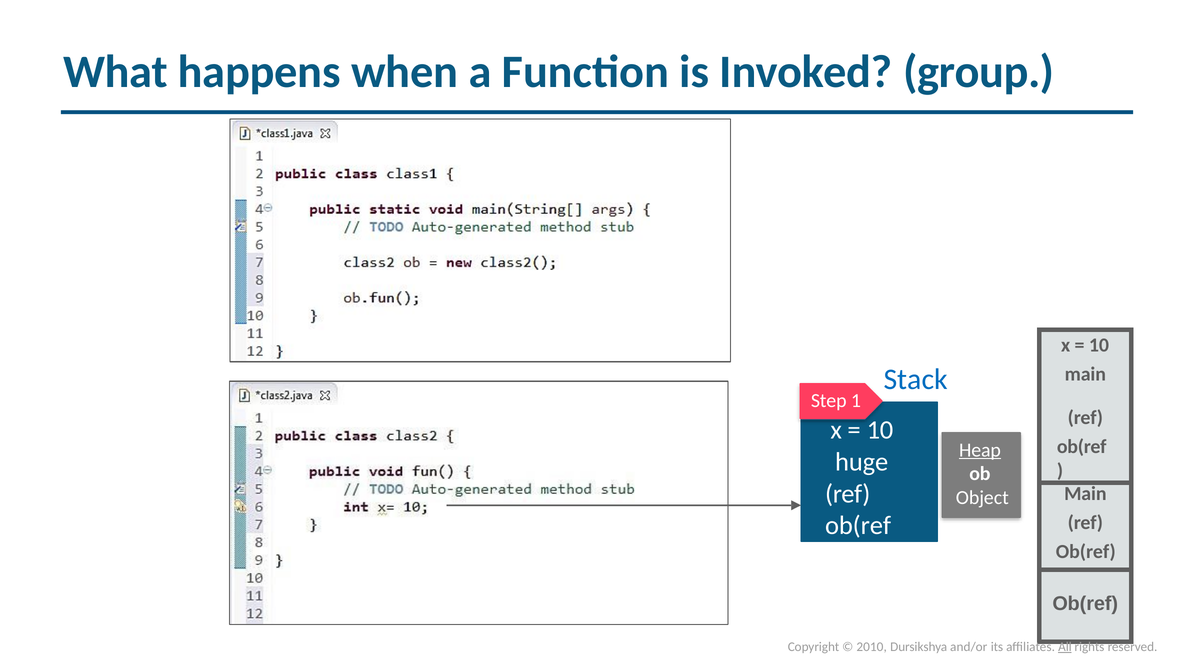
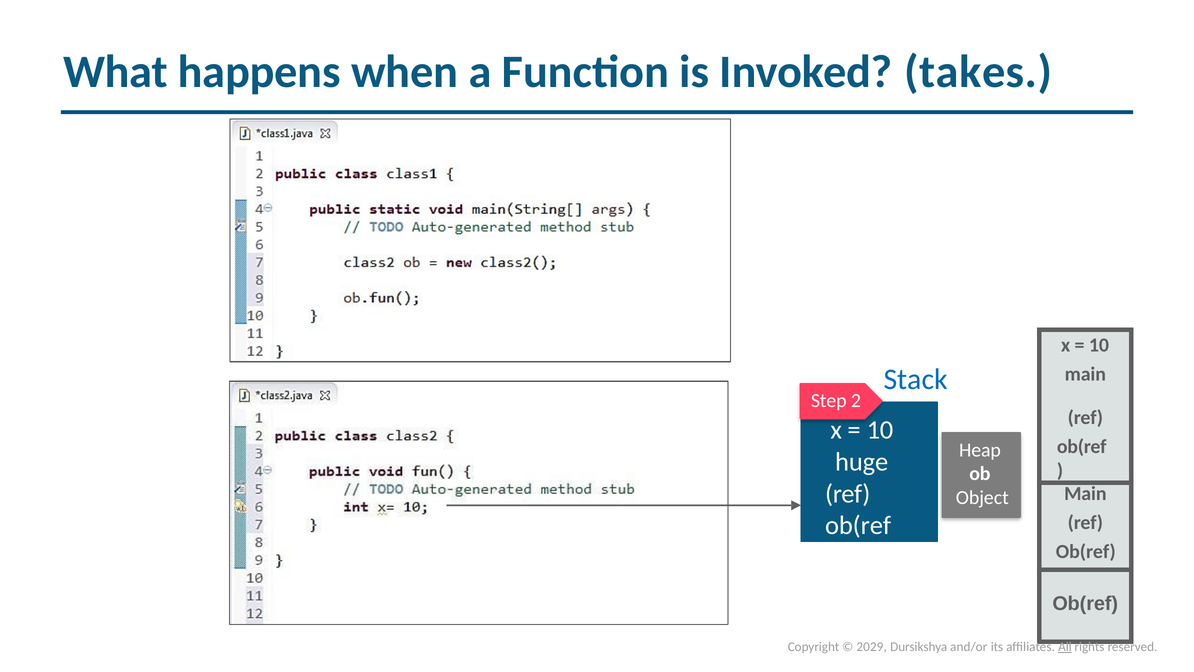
group: group -> takes
1: 1 -> 2
Heap underline: present -> none
2010: 2010 -> 2029
